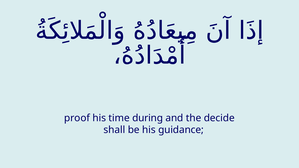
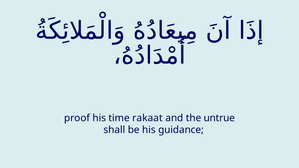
during: during -> rakaat
decide: decide -> untrue
